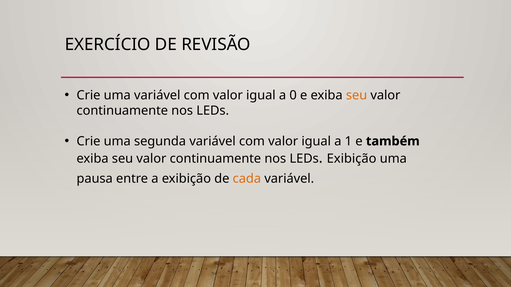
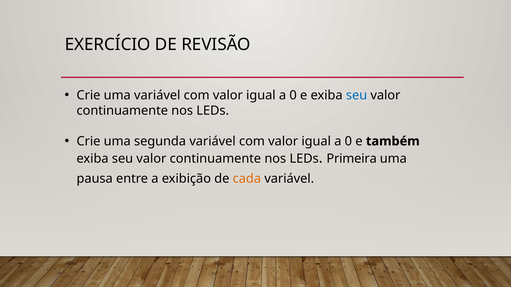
seu at (357, 95) colour: orange -> blue
1 at (348, 141): 1 -> 0
Exibição at (352, 159): Exibição -> Primeira
